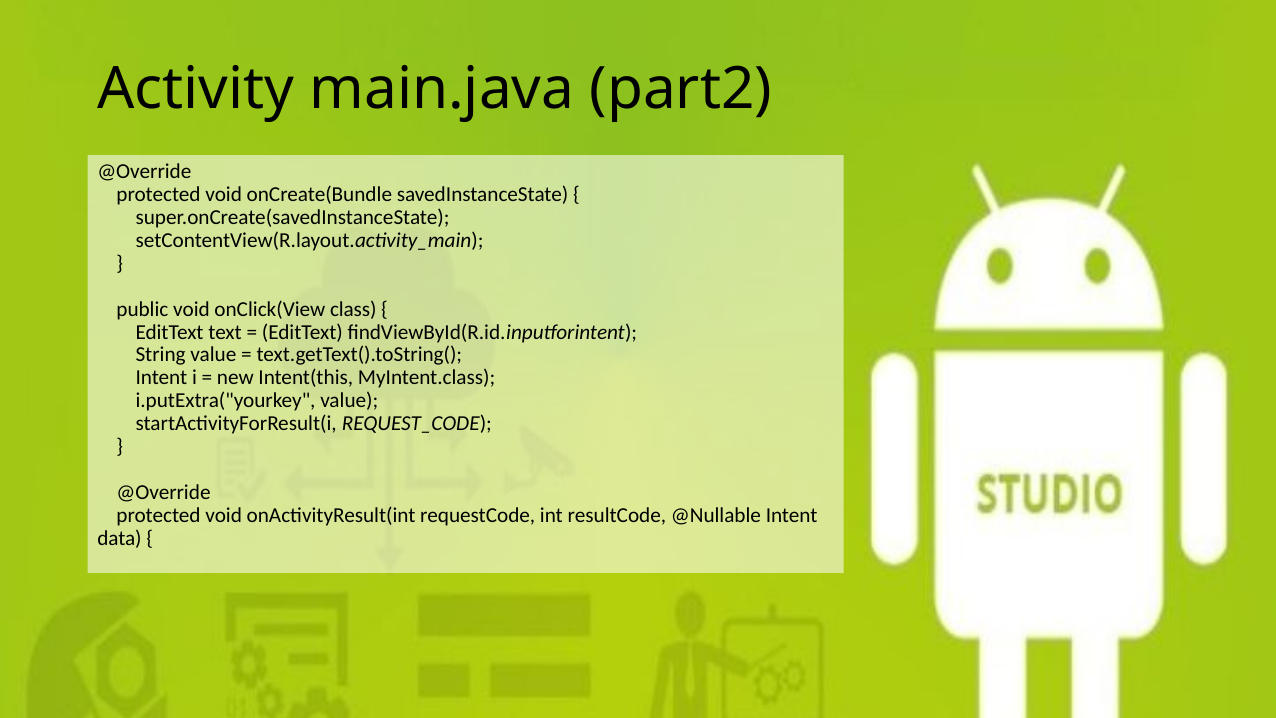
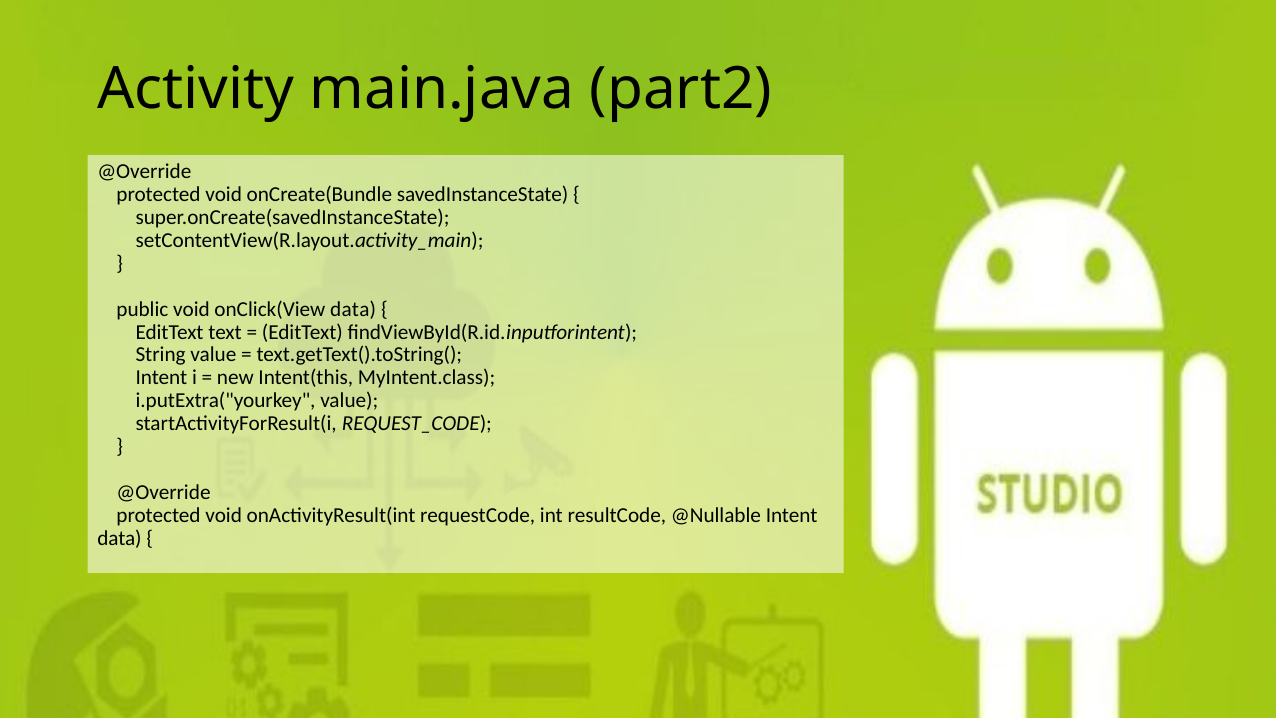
onClick(View class: class -> data
